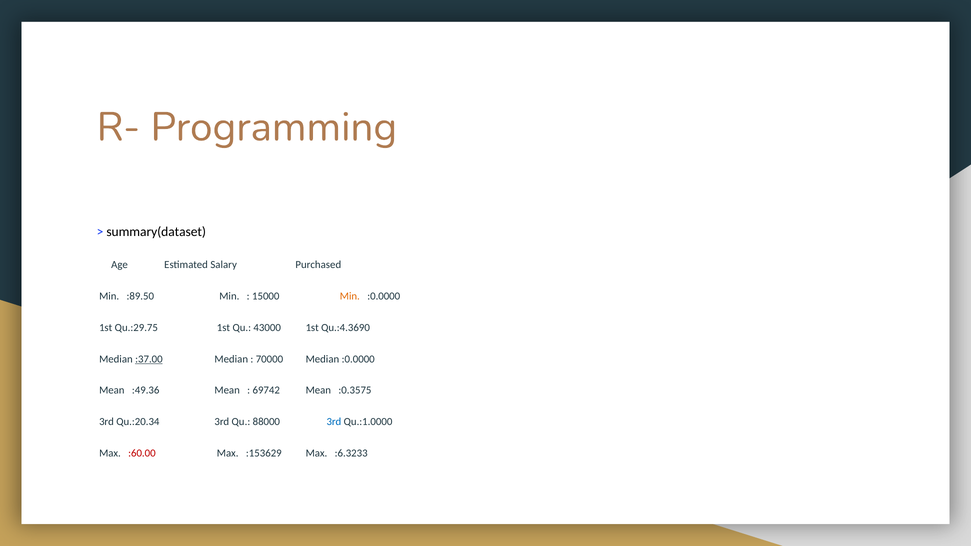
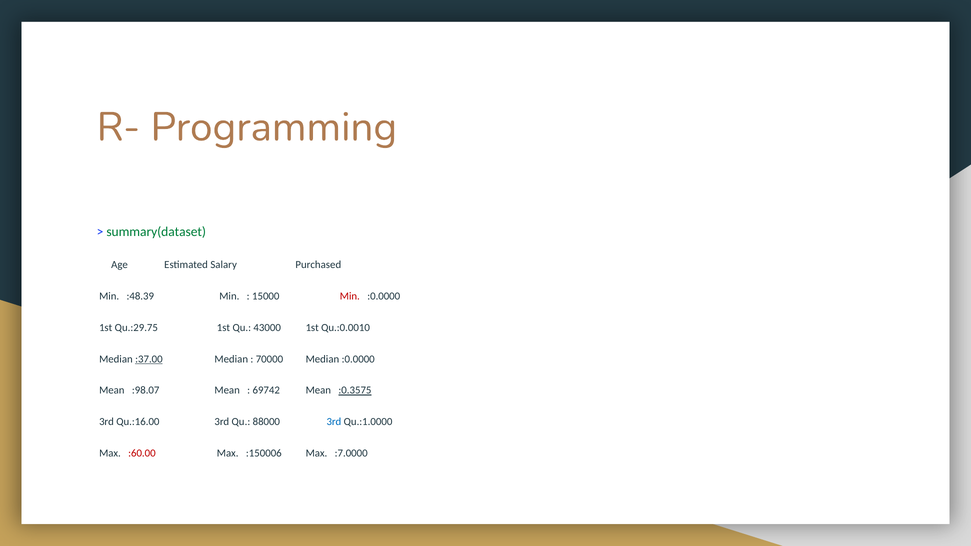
summary(dataset colour: black -> green
:89.50: :89.50 -> :48.39
Min at (350, 296) colour: orange -> red
Qu.:4.3690: Qu.:4.3690 -> Qu.:0.0010
:49.36: :49.36 -> :98.07
:0.3575 underline: none -> present
Qu.:20.34: Qu.:20.34 -> Qu.:16.00
:153629: :153629 -> :150006
:6.3233: :6.3233 -> :7.0000
